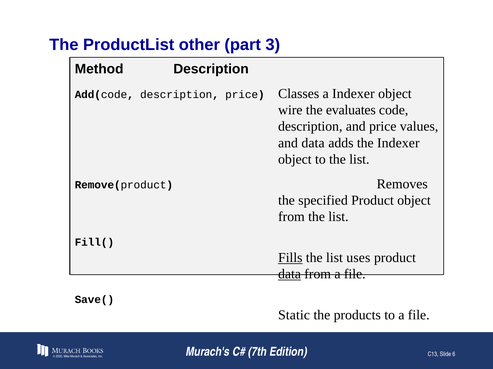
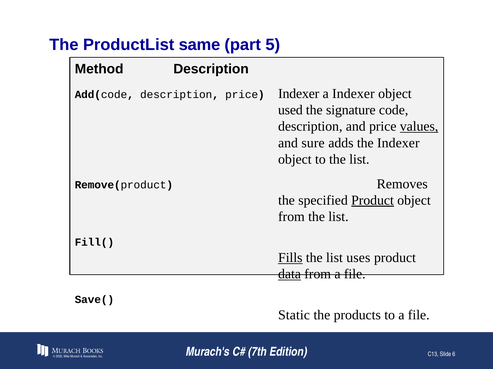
other: other -> same
3: 3 -> 5
price Classes: Classes -> Indexer
wire: wire -> used
evaluates: evaluates -> signature
values underline: none -> present
and data: data -> sure
Product at (373, 201) underline: none -> present
